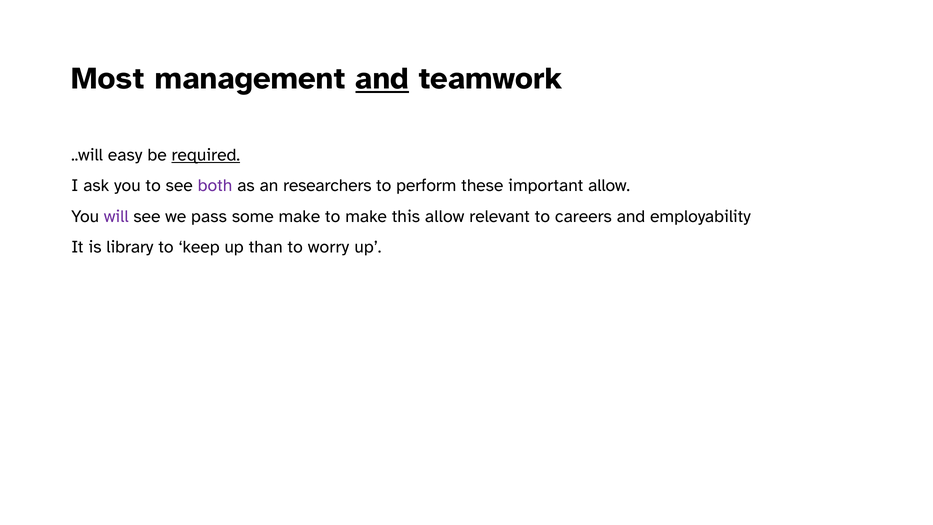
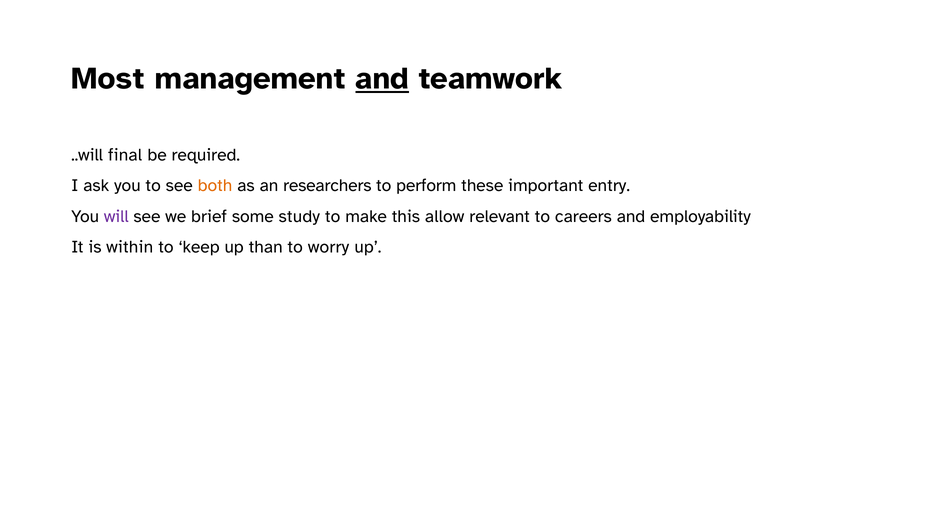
easy: easy -> final
required underline: present -> none
both colour: purple -> orange
important allow: allow -> entry
pass: pass -> brief
some make: make -> study
library: library -> within
